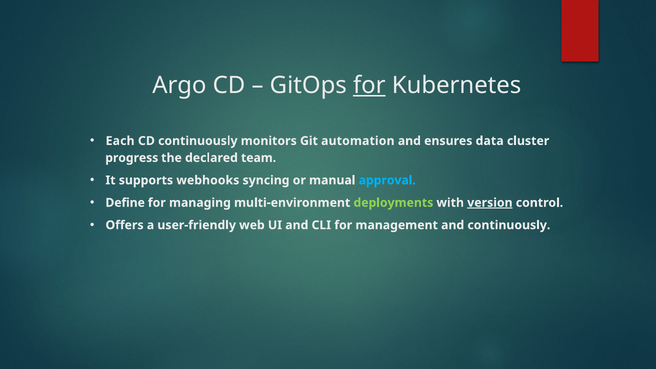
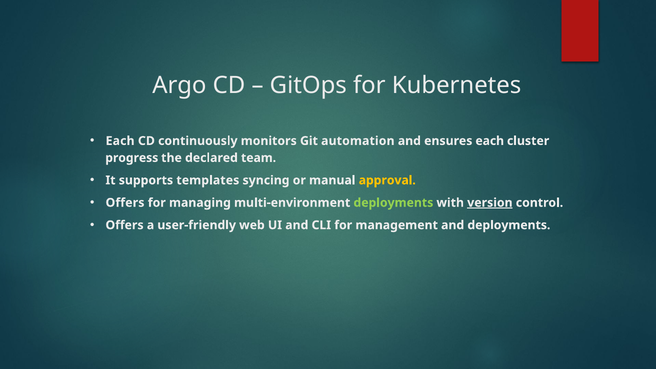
for at (369, 85) underline: present -> none
ensures data: data -> each
webhooks: webhooks -> templates
approval colour: light blue -> yellow
Define at (125, 203): Define -> Offers
and continuously: continuously -> deployments
